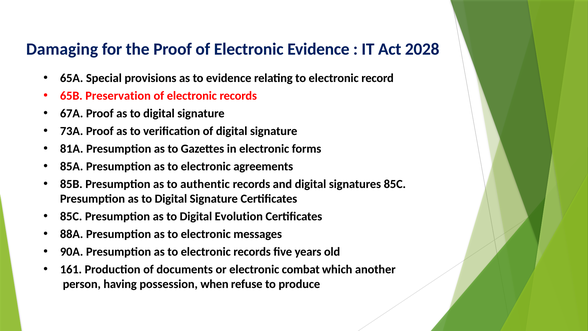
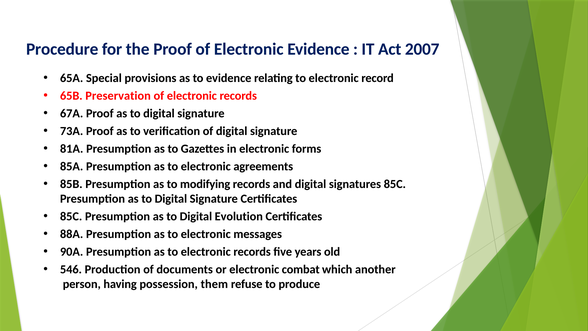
Damaging: Damaging -> Procedure
2028: 2028 -> 2007
authentic: authentic -> modifying
161: 161 -> 546
when: when -> them
